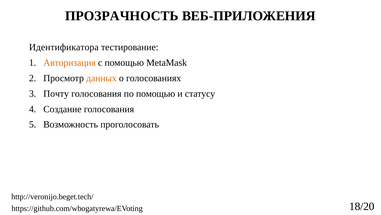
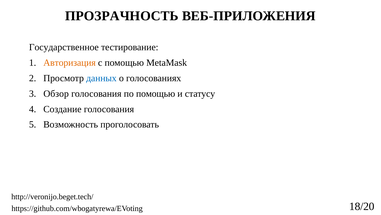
Идентификатора: Идентификатора -> Государственное
данных colour: orange -> blue
Почту: Почту -> Обзор
